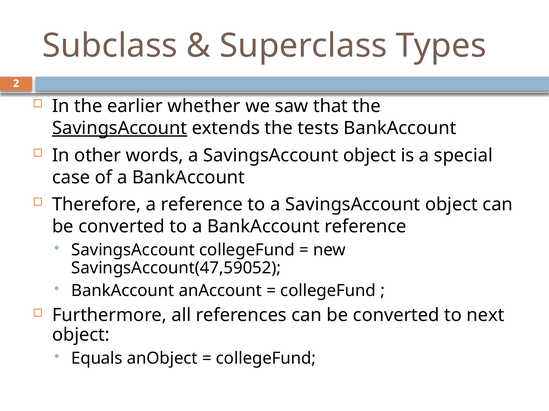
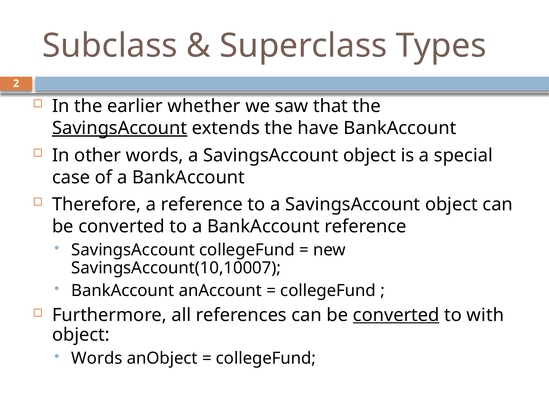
tests: tests -> have
SavingsAccount(47,59052: SavingsAccount(47,59052 -> SavingsAccount(10,10007
converted at (396, 316) underline: none -> present
next: next -> with
Equals at (97, 359): Equals -> Words
